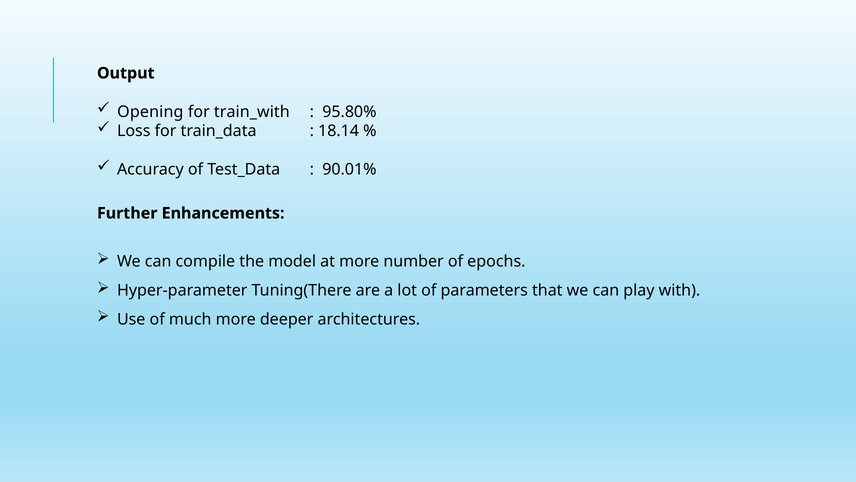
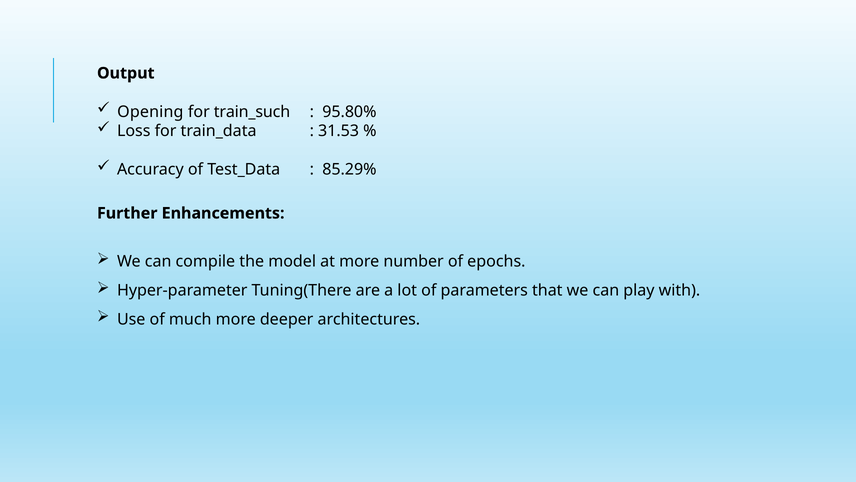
train_with: train_with -> train_such
18.14: 18.14 -> 31.53
90.01%: 90.01% -> 85.29%
